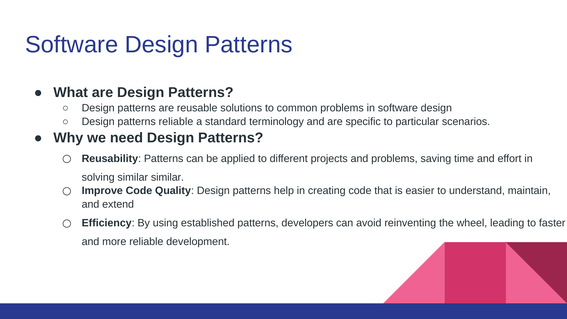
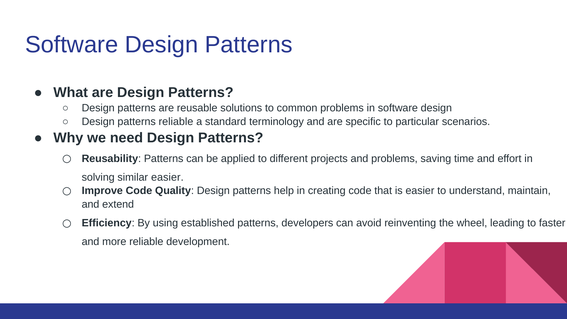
similar similar: similar -> easier
